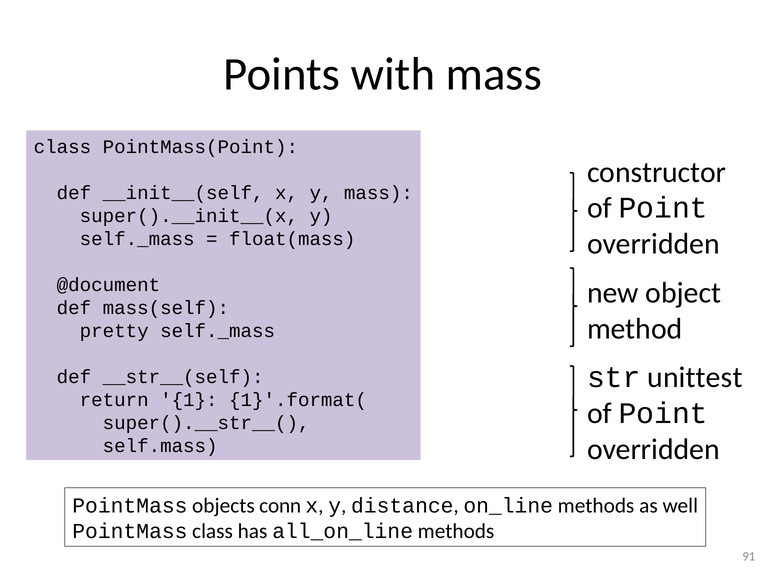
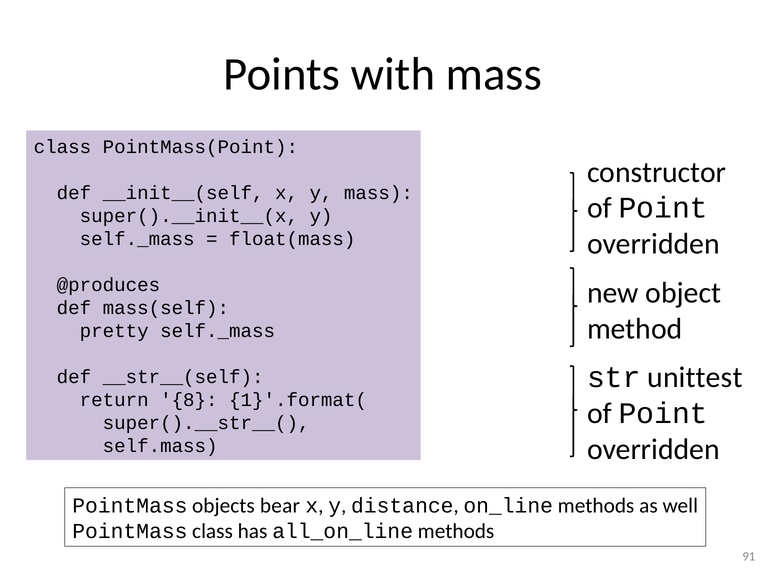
@document: @document -> @produces
1: 1 -> 8
conn: conn -> bear
